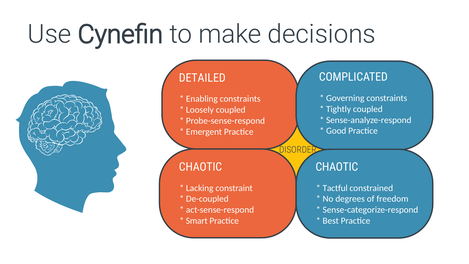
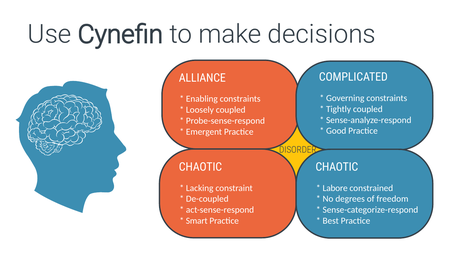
DETAILED: DETAILED -> ALLIANCE
Tactful: Tactful -> Labore
